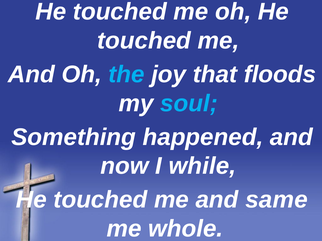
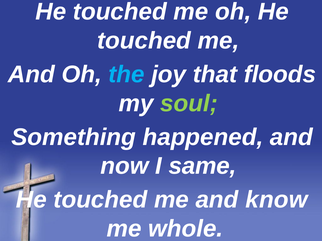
soul colour: light blue -> light green
while: while -> same
same: same -> know
